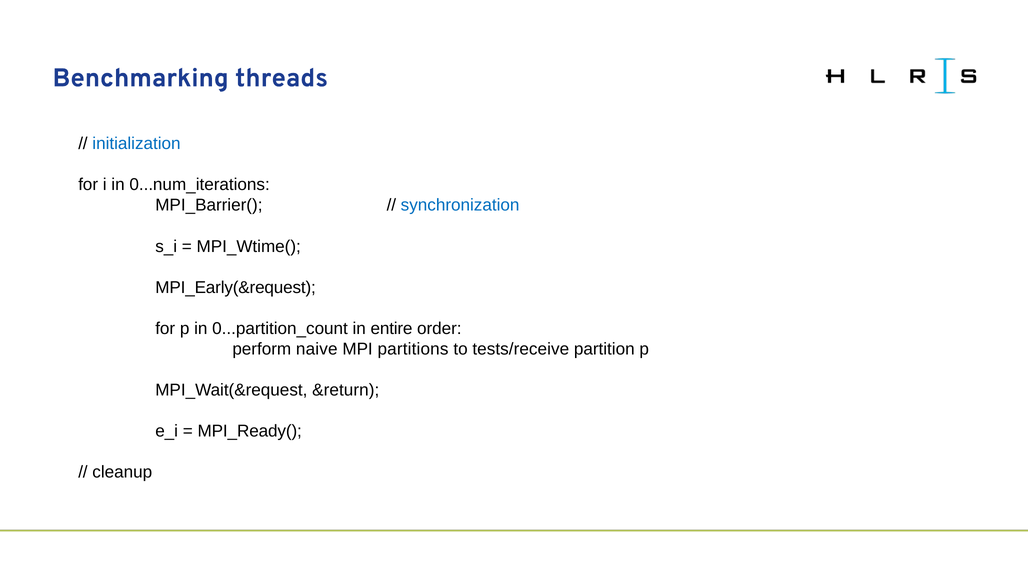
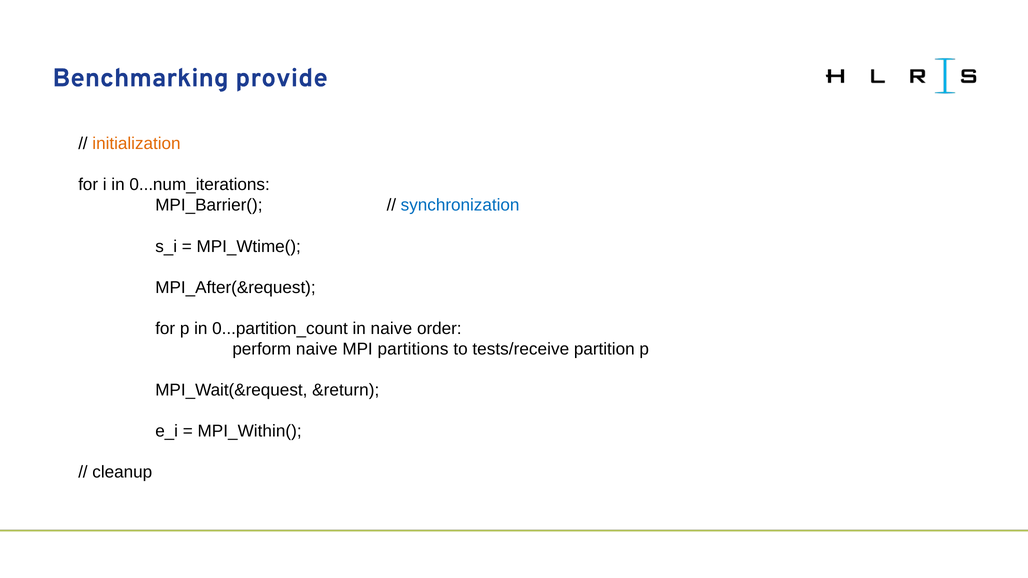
threads: threads -> provide
initialization colour: blue -> orange
MPI_Early(&request: MPI_Early(&request -> MPI_After(&request
in entire: entire -> naive
MPI_Ready(: MPI_Ready( -> MPI_Within(
